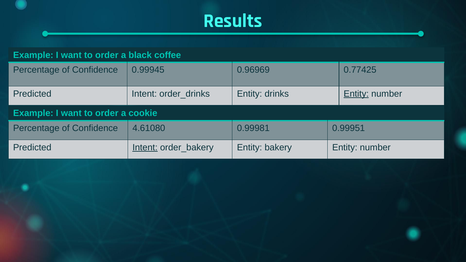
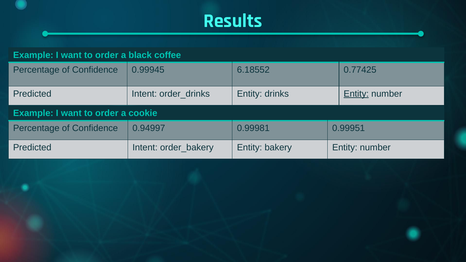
0.96969: 0.96969 -> 6.18552
4.61080: 4.61080 -> 0.94997
Intent at (145, 148) underline: present -> none
